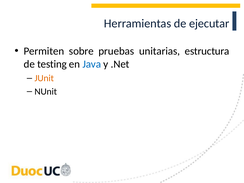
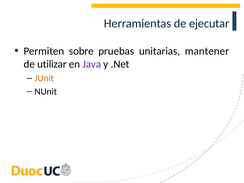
estructura: estructura -> mantener
testing: testing -> utilizar
Java colour: blue -> purple
